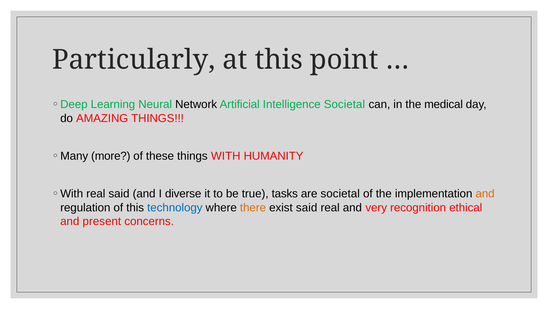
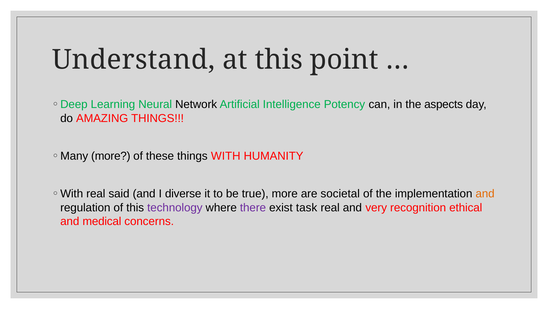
Particularly: Particularly -> Understand
Intelligence Societal: Societal -> Potency
medical: medical -> aspects
true tasks: tasks -> more
technology colour: blue -> purple
there colour: orange -> purple
exist said: said -> task
present: present -> medical
